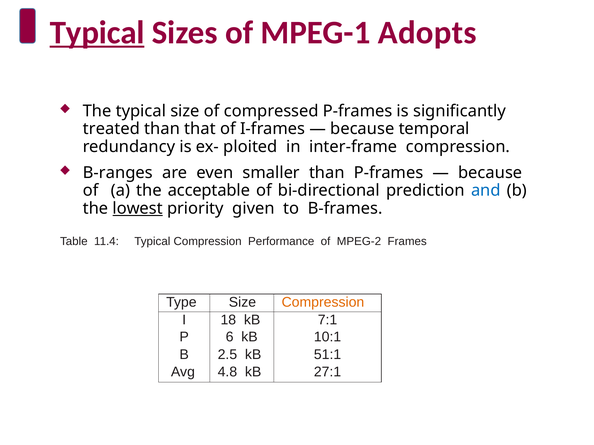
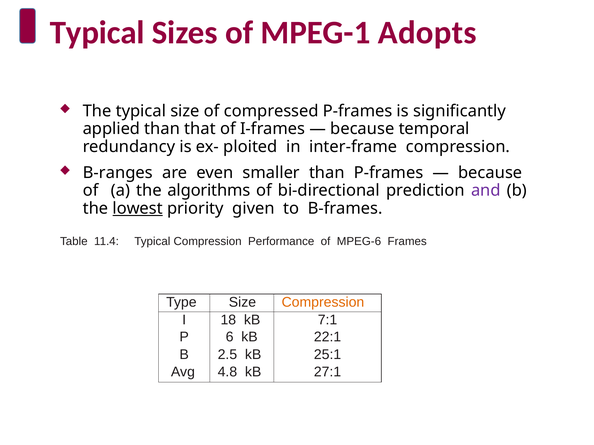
Typical at (97, 33) underline: present -> none
treated: treated -> applied
acceptable: acceptable -> algorithms
and colour: blue -> purple
MPEG-2: MPEG-2 -> MPEG-6
10:1: 10:1 -> 22:1
51:1: 51:1 -> 25:1
